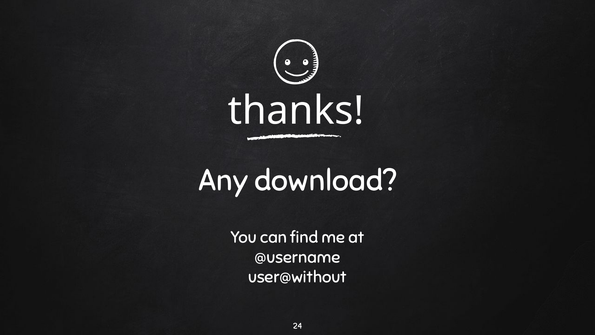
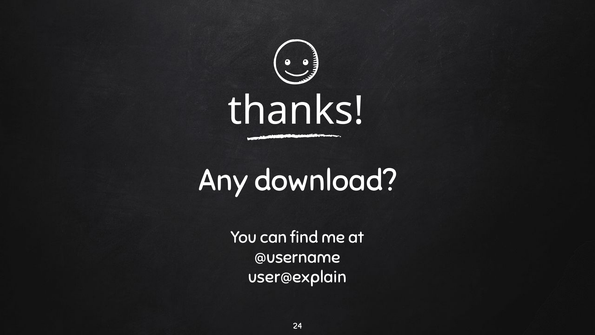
user@without: user@without -> user@explain
